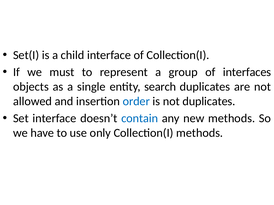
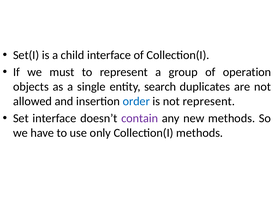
interfaces: interfaces -> operation
not duplicates: duplicates -> represent
contain colour: blue -> purple
